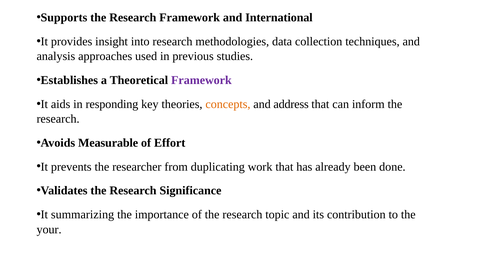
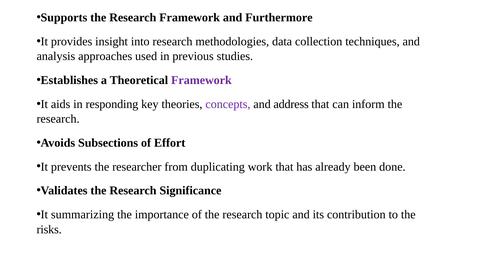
International: International -> Furthermore
concepts colour: orange -> purple
Measurable: Measurable -> Subsections
your: your -> risks
